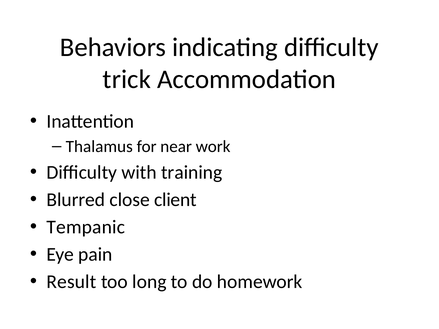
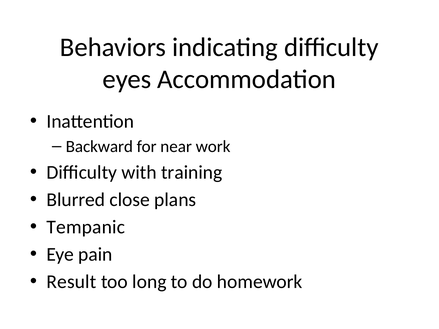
trick: trick -> eyes
Thalamus: Thalamus -> Backward
client: client -> plans
